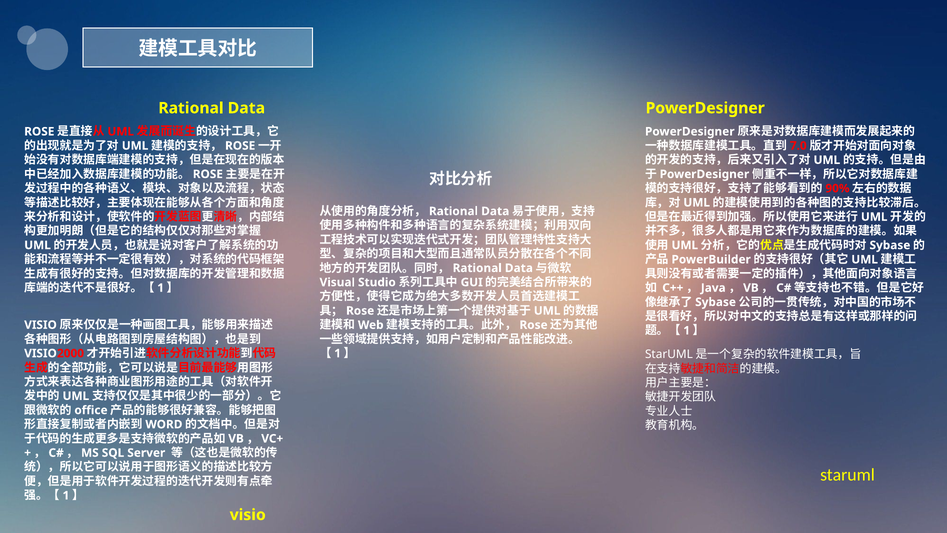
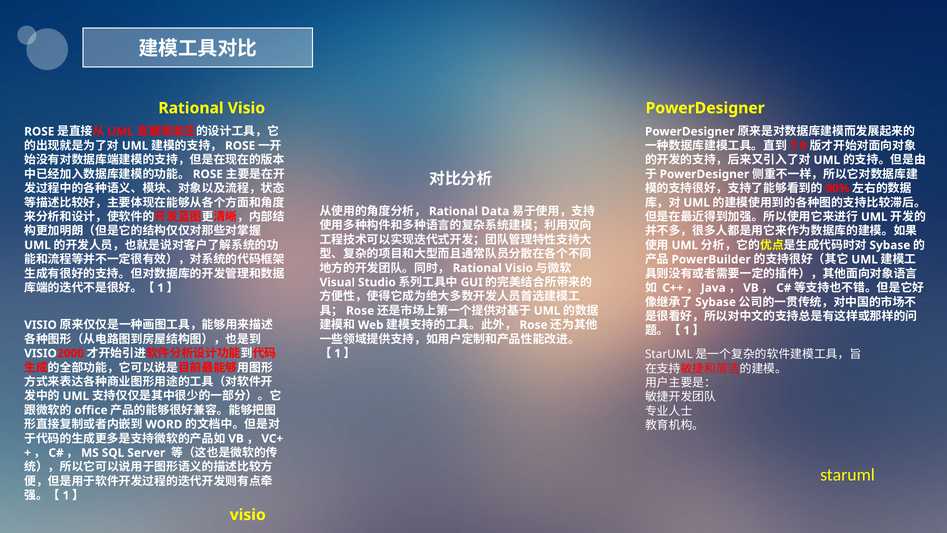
Data at (246, 108): Data -> Visio
Data at (519, 268): Data -> Visio
